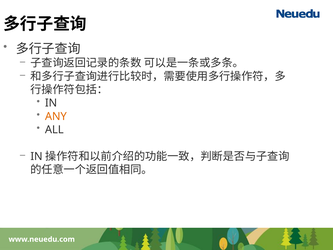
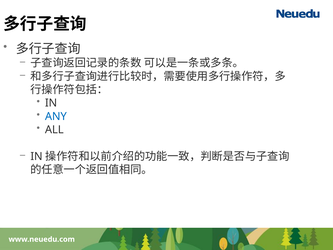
ANY colour: orange -> blue
